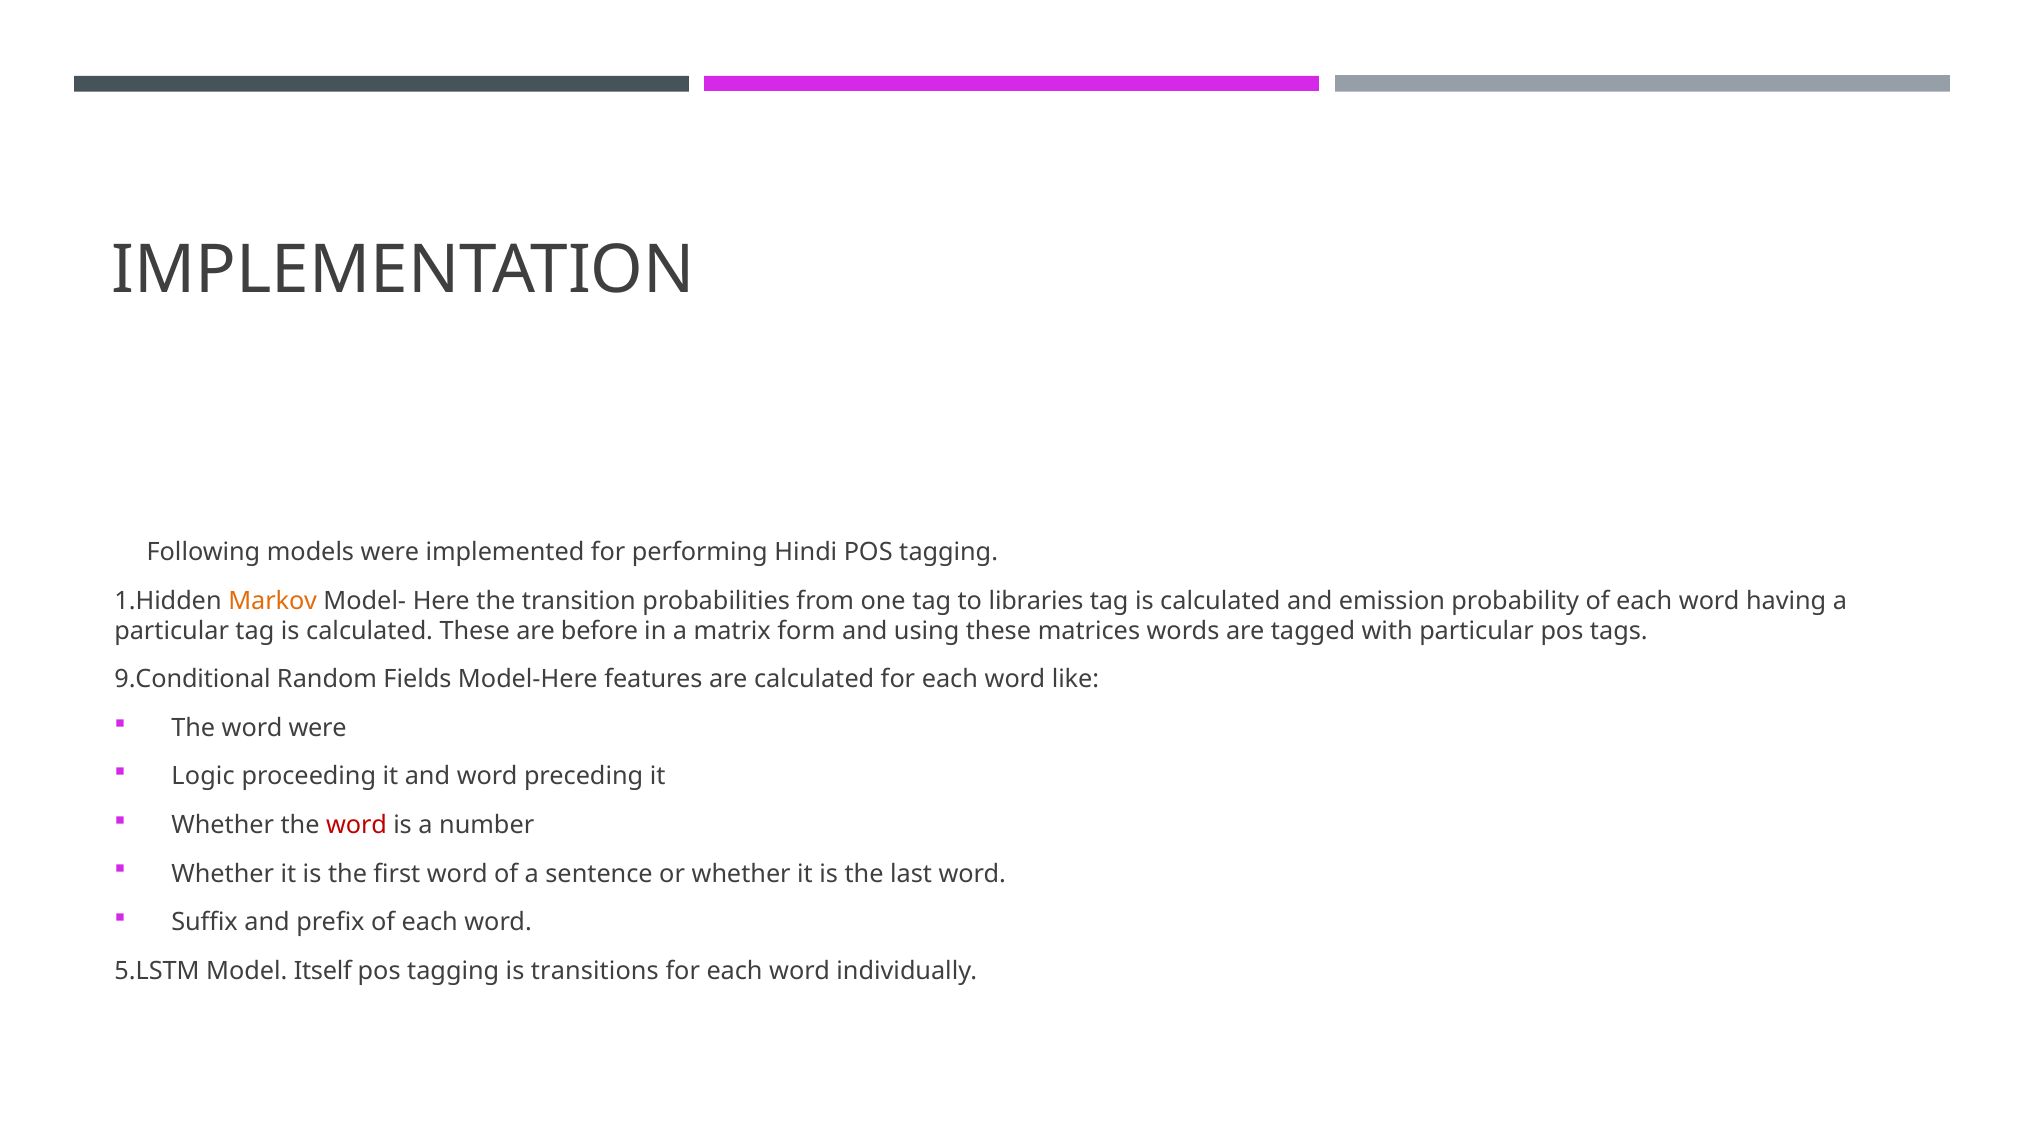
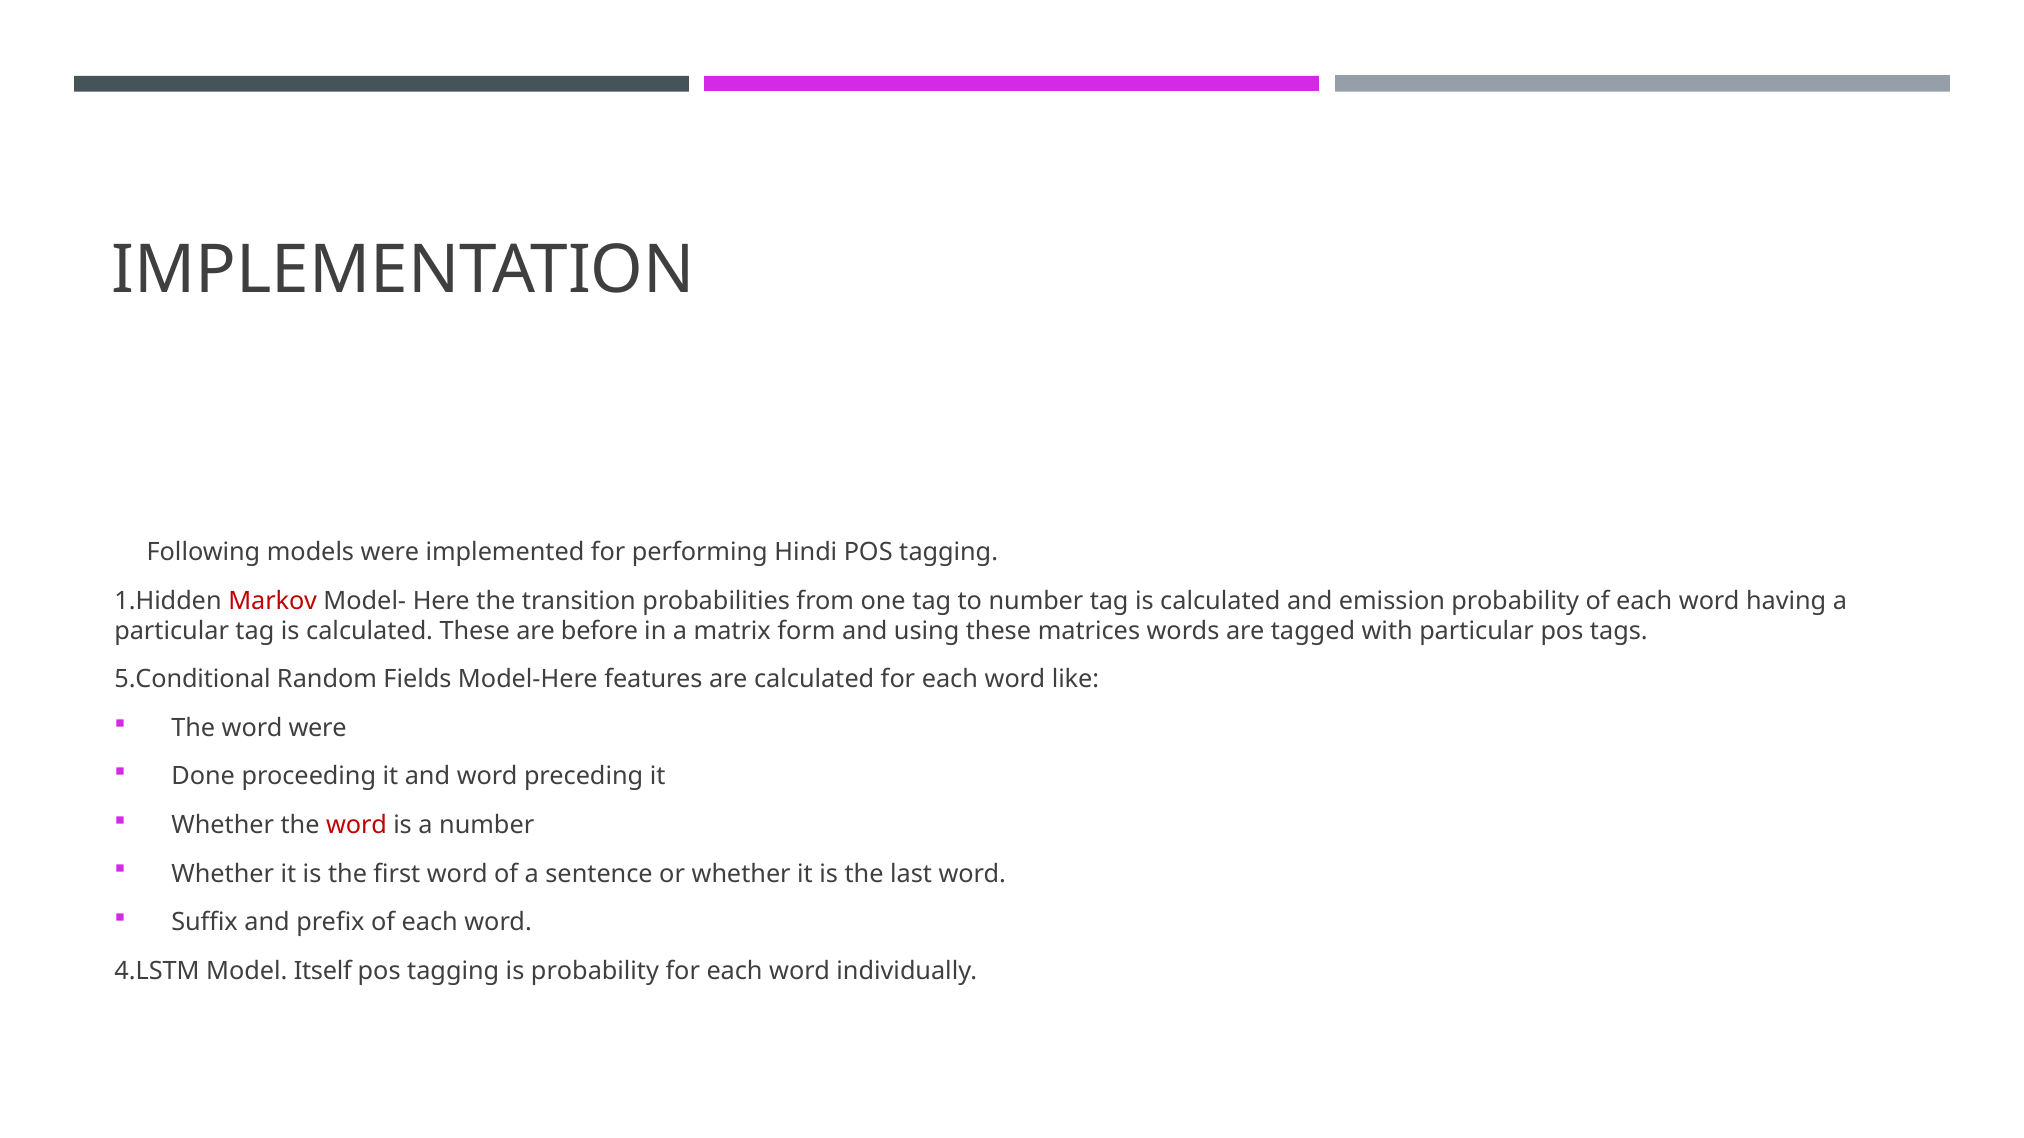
Markov colour: orange -> red
to libraries: libraries -> number
9.Conditional: 9.Conditional -> 5.Conditional
Logic: Logic -> Done
5.LSTM: 5.LSTM -> 4.LSTM
is transitions: transitions -> probability
